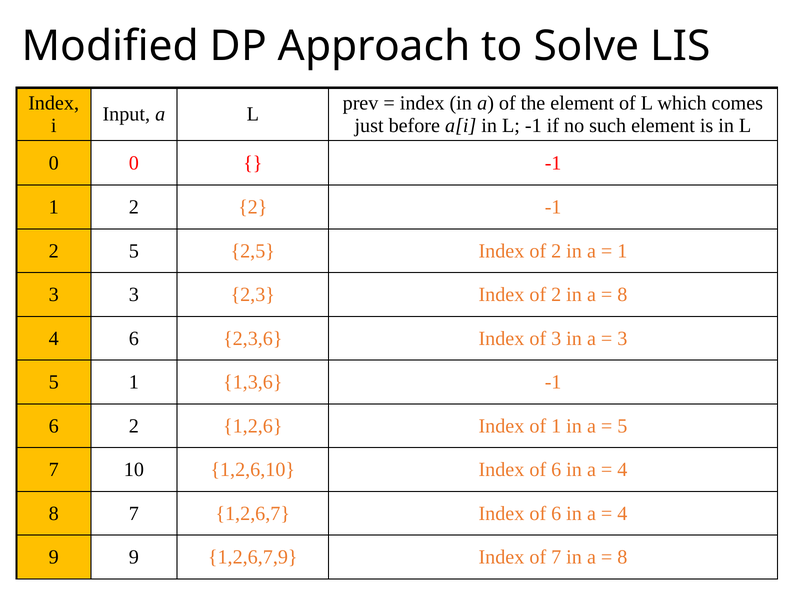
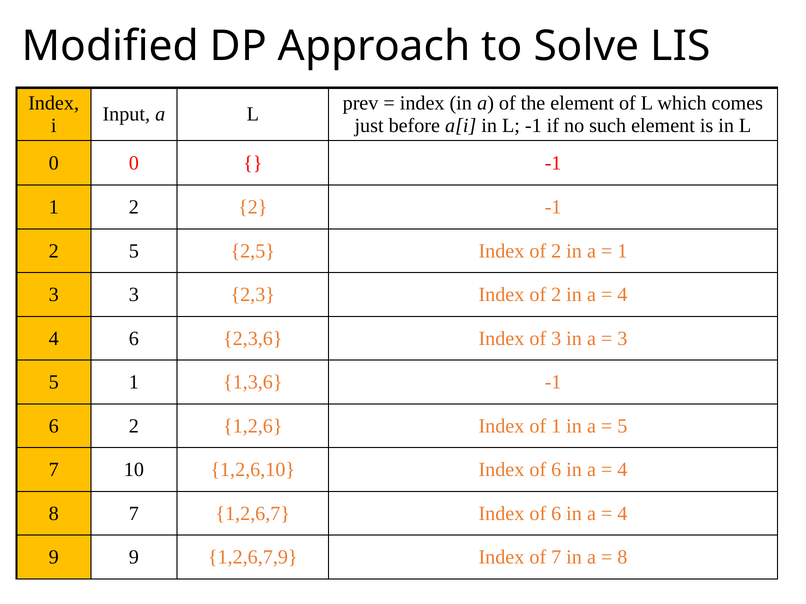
8 at (622, 295): 8 -> 4
